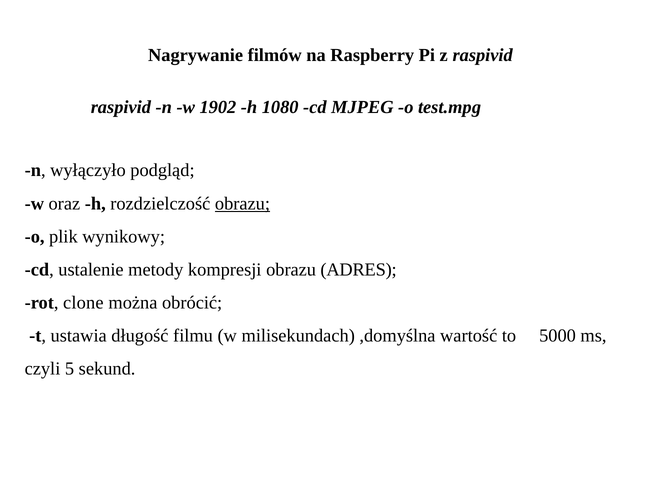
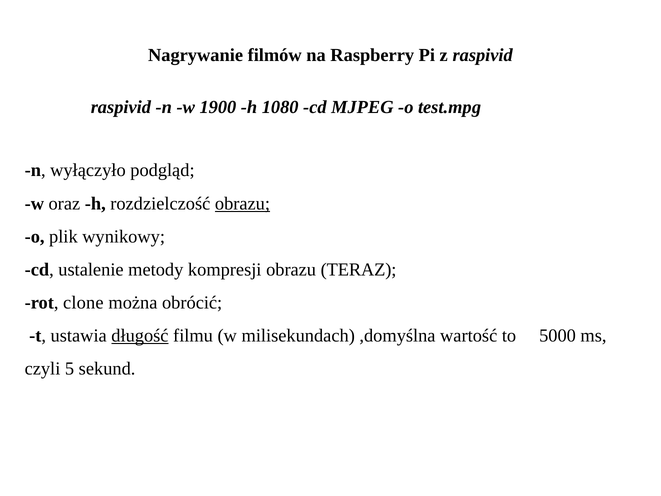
1902: 1902 -> 1900
ADRES: ADRES -> TERAZ
długość underline: none -> present
